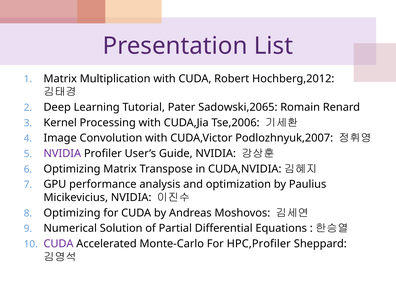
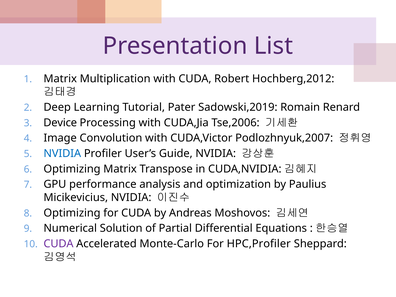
Sadowski,2065: Sadowski,2065 -> Sadowski,2019
Kernel: Kernel -> Device
NVIDIA at (62, 153) colour: purple -> blue
